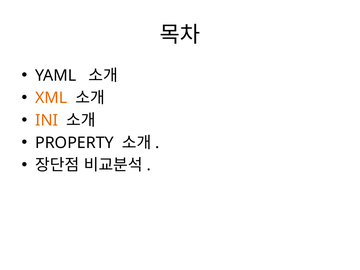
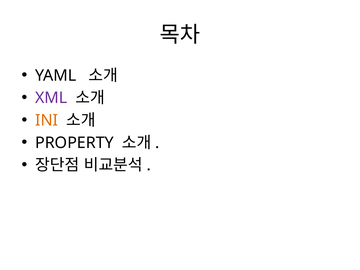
XML colour: orange -> purple
